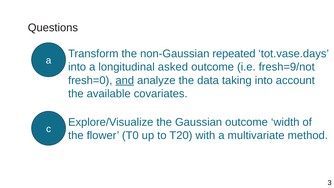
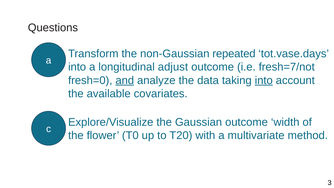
asked: asked -> adjust
fresh=9/not: fresh=9/not -> fresh=7/not
into at (264, 80) underline: none -> present
